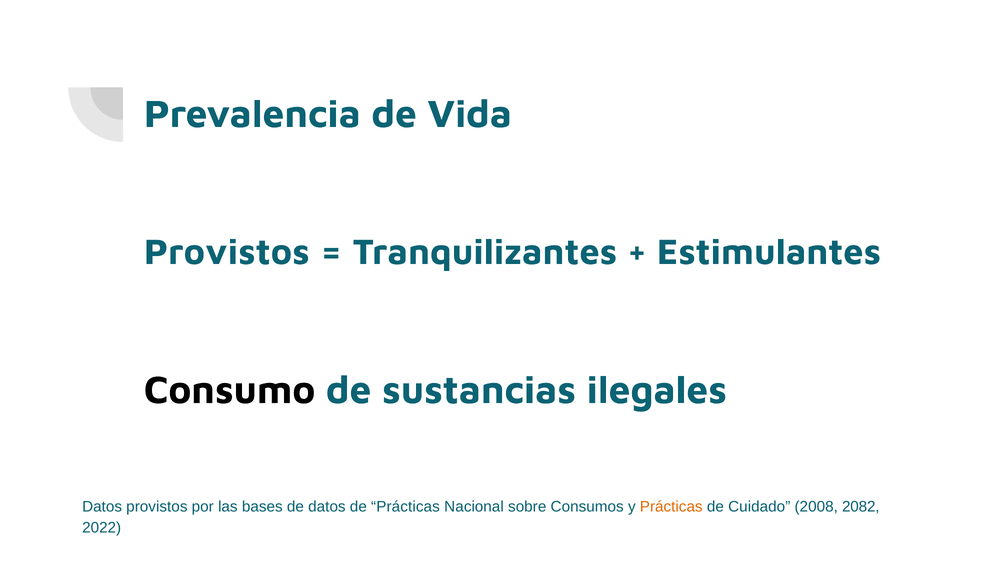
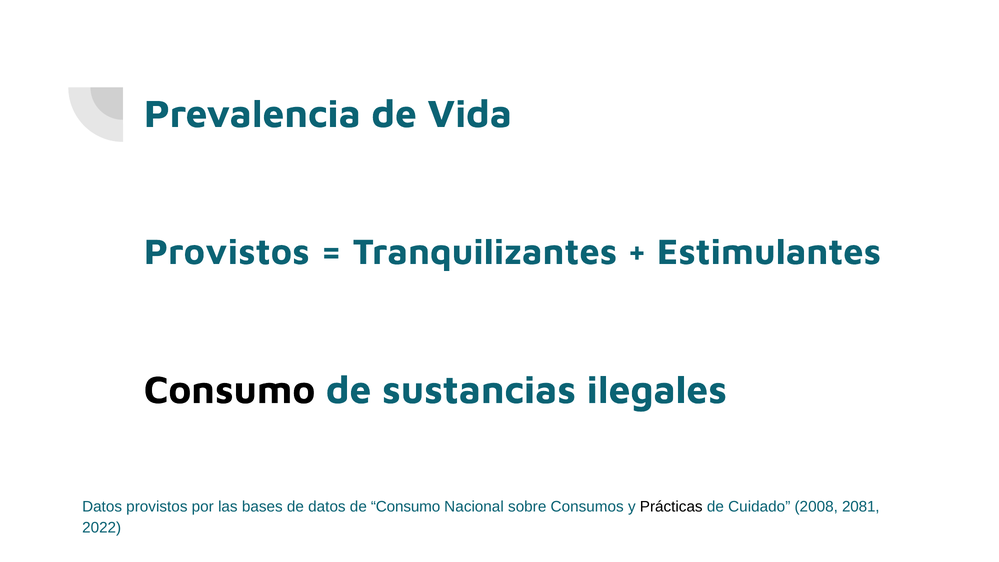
de Prácticas: Prácticas -> Consumo
Prácticas at (671, 507) colour: orange -> black
2082: 2082 -> 2081
